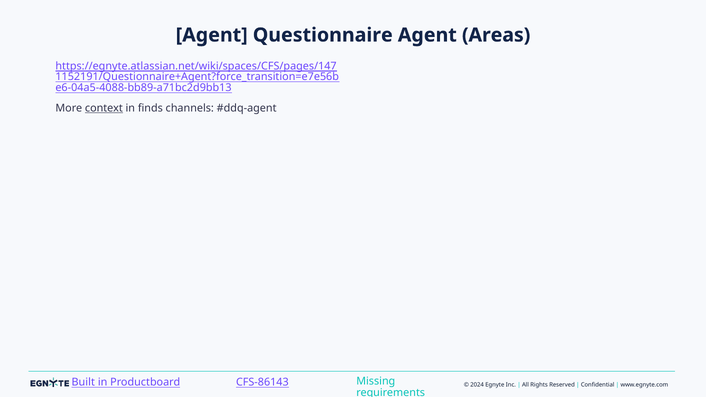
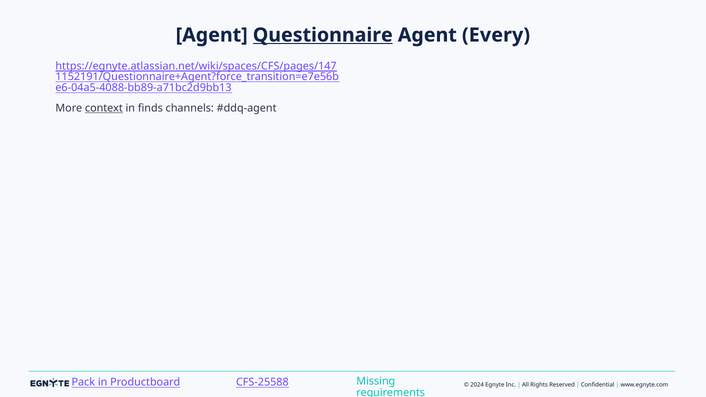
Questionnaire underline: none -> present
Areas: Areas -> Every
Built: Built -> Pack
CFS-86143: CFS-86143 -> CFS-25588
